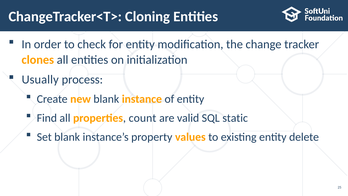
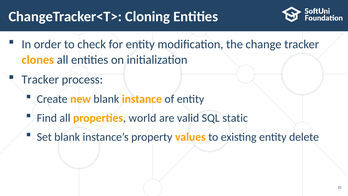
Usually at (40, 80): Usually -> Tracker
count: count -> world
